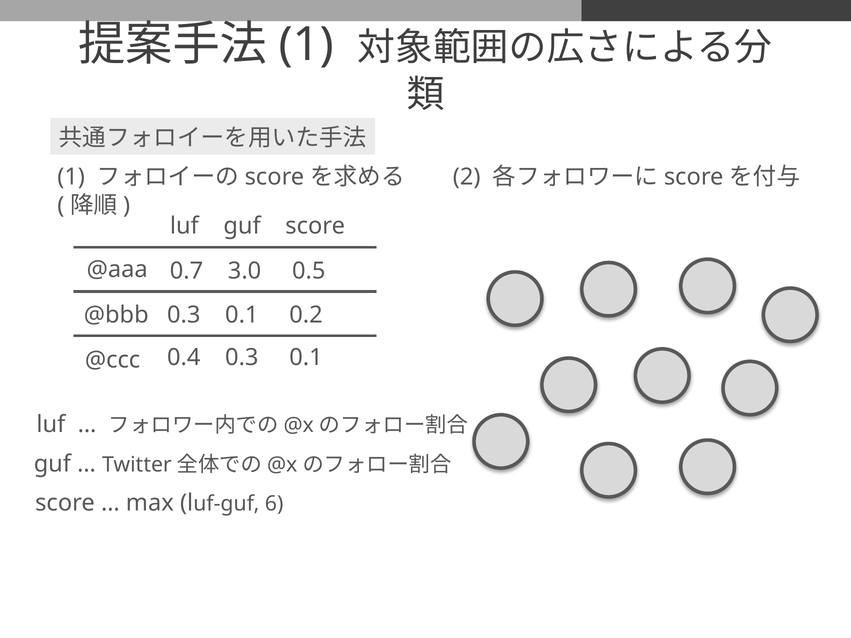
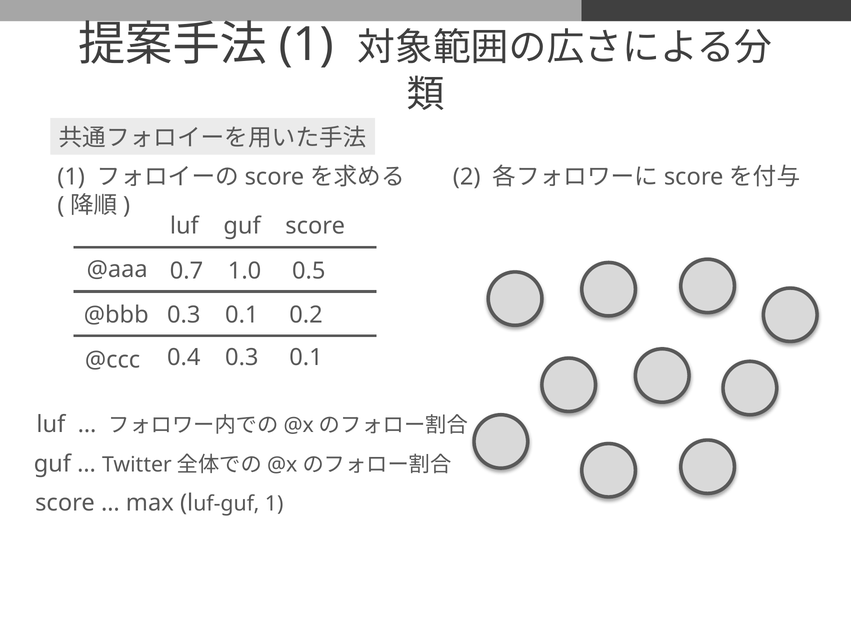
3.0: 3.0 -> 1.0
luf-guf 6: 6 -> 1
